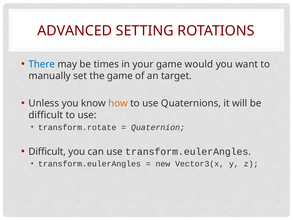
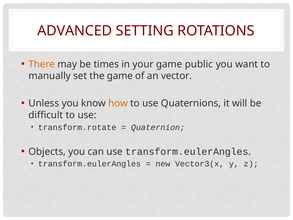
There colour: blue -> orange
would: would -> public
target: target -> vector
Difficult at (47, 151): Difficult -> Objects
